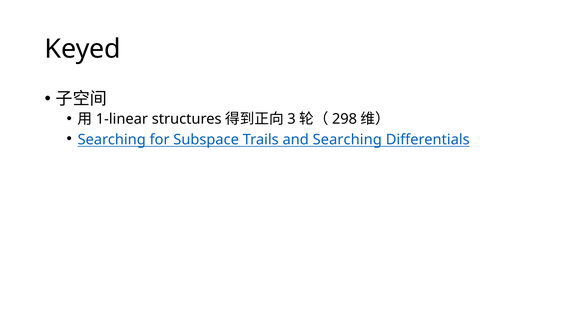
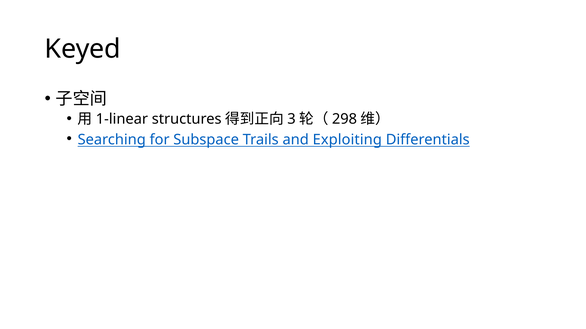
and Searching: Searching -> Exploiting
